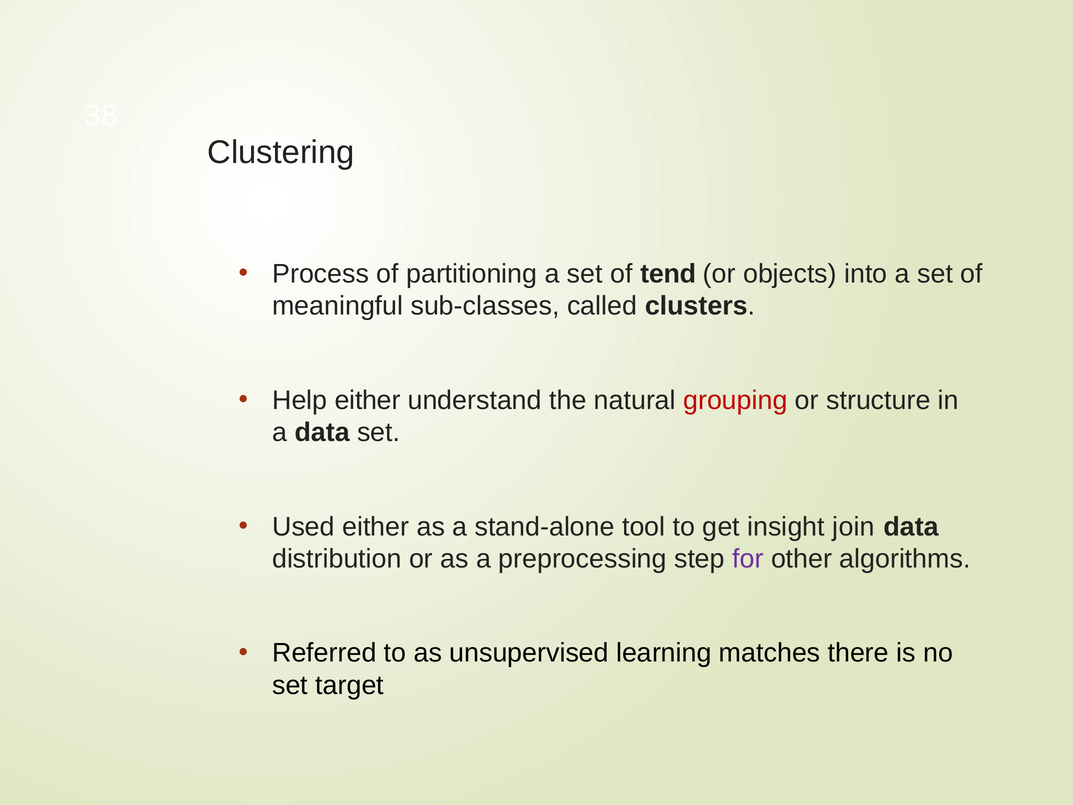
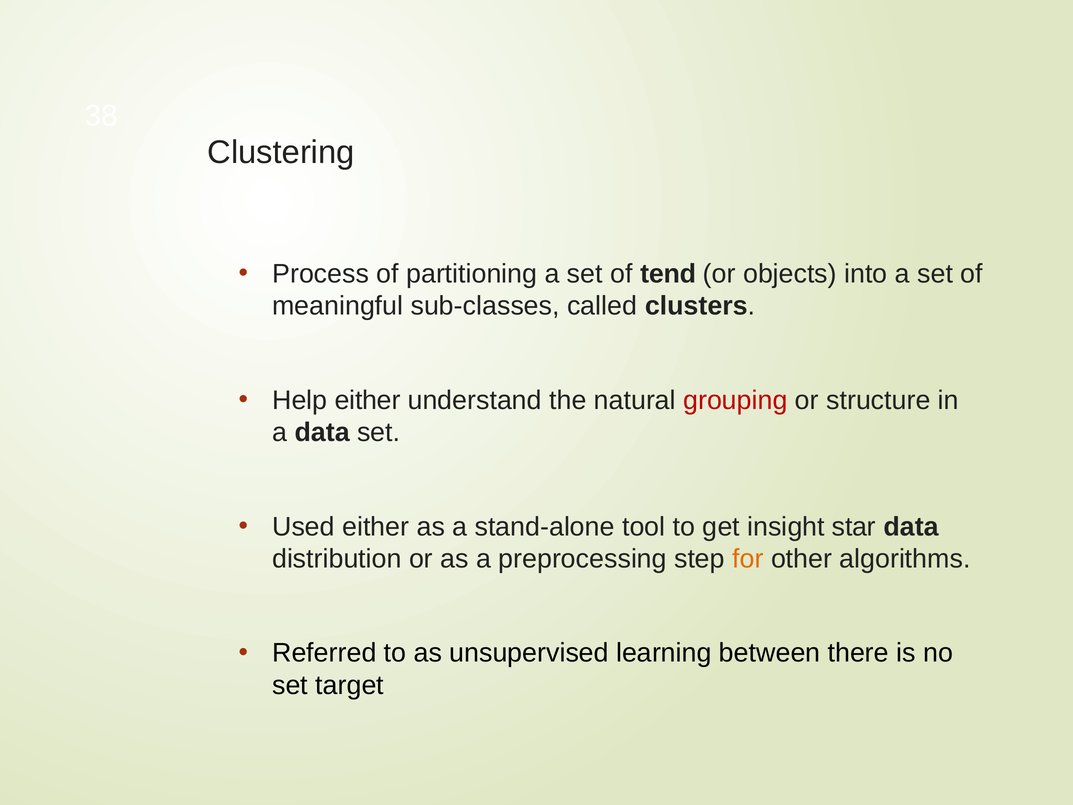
join: join -> star
for colour: purple -> orange
matches: matches -> between
